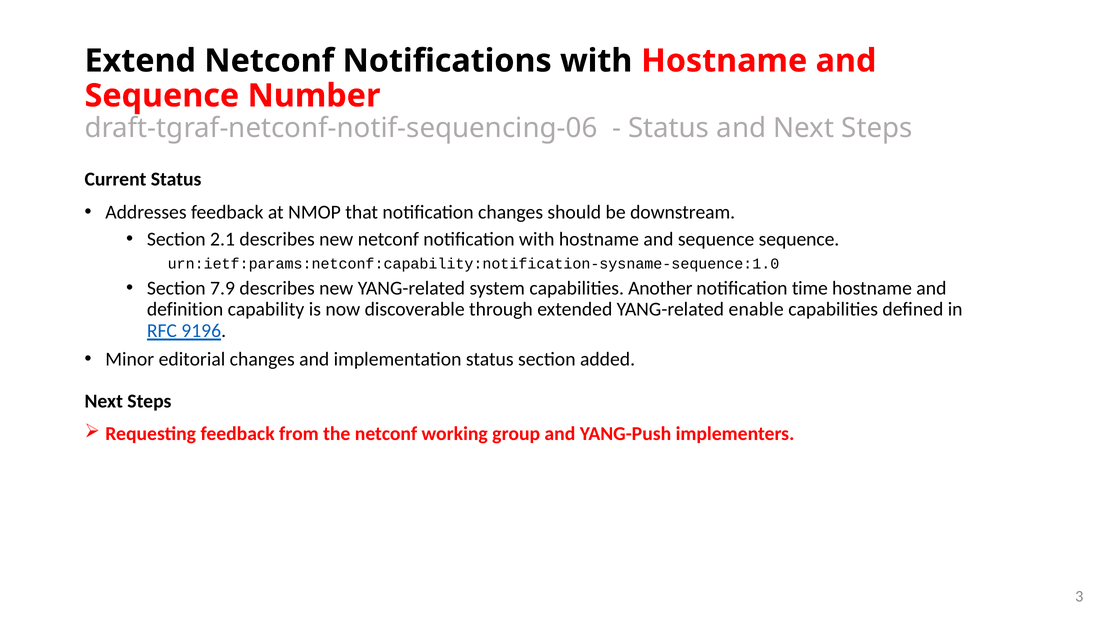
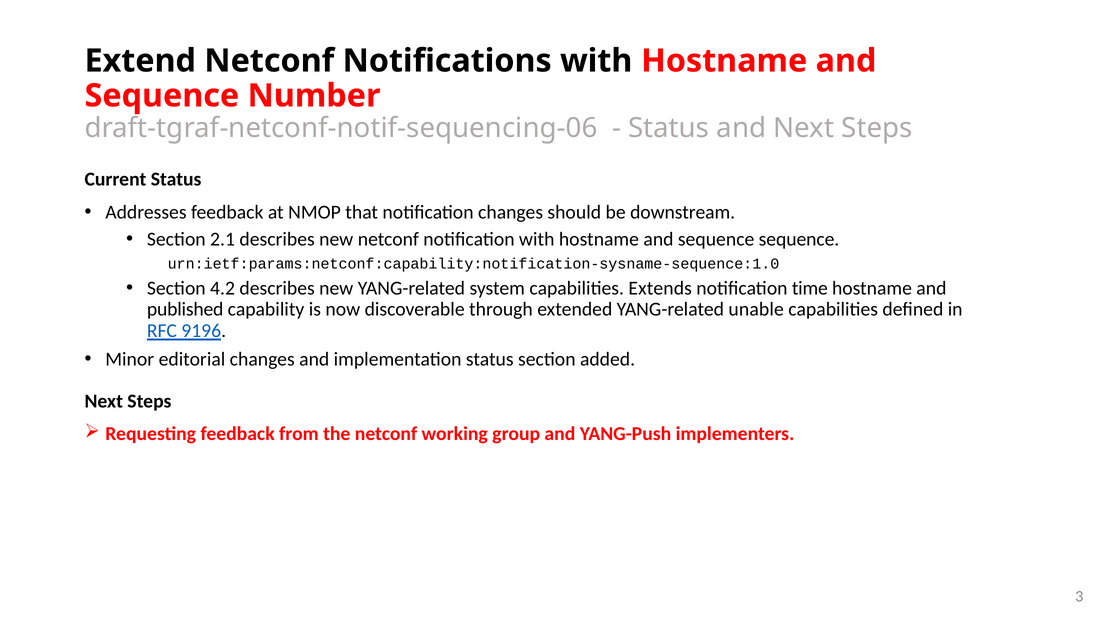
7.9: 7.9 -> 4.2
Another: Another -> Extends
definition: definition -> published
enable: enable -> unable
